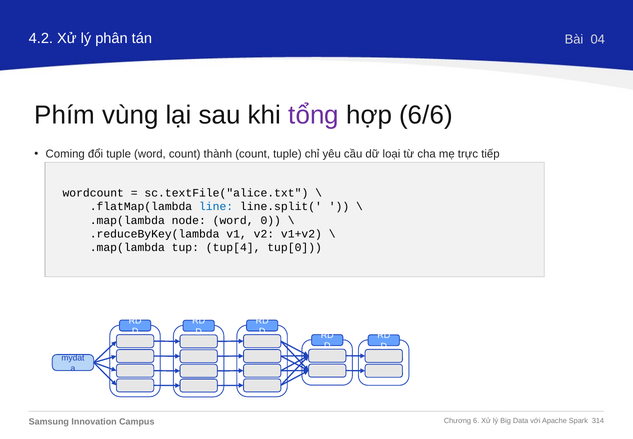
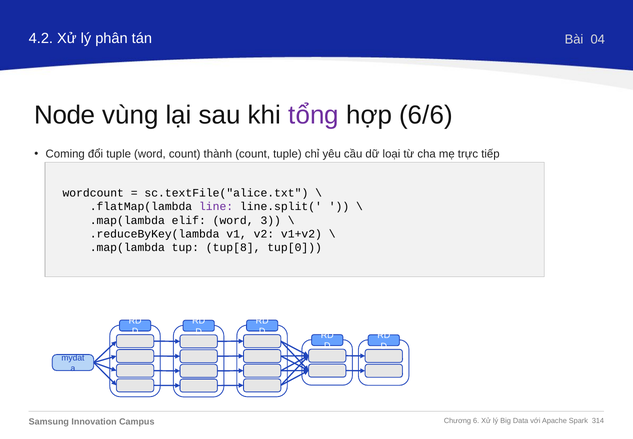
Phím: Phím -> Node
line colour: blue -> purple
node: node -> elif
0: 0 -> 3
tup[4: tup[4 -> tup[8
